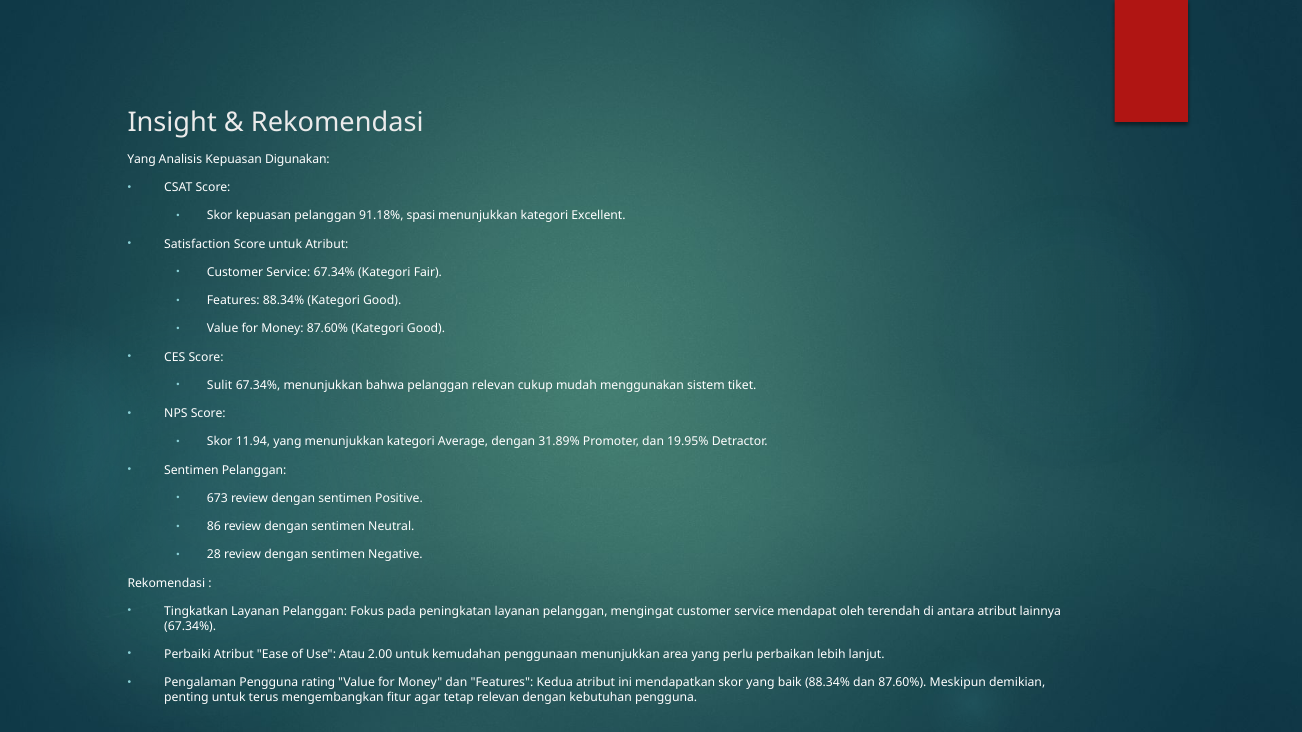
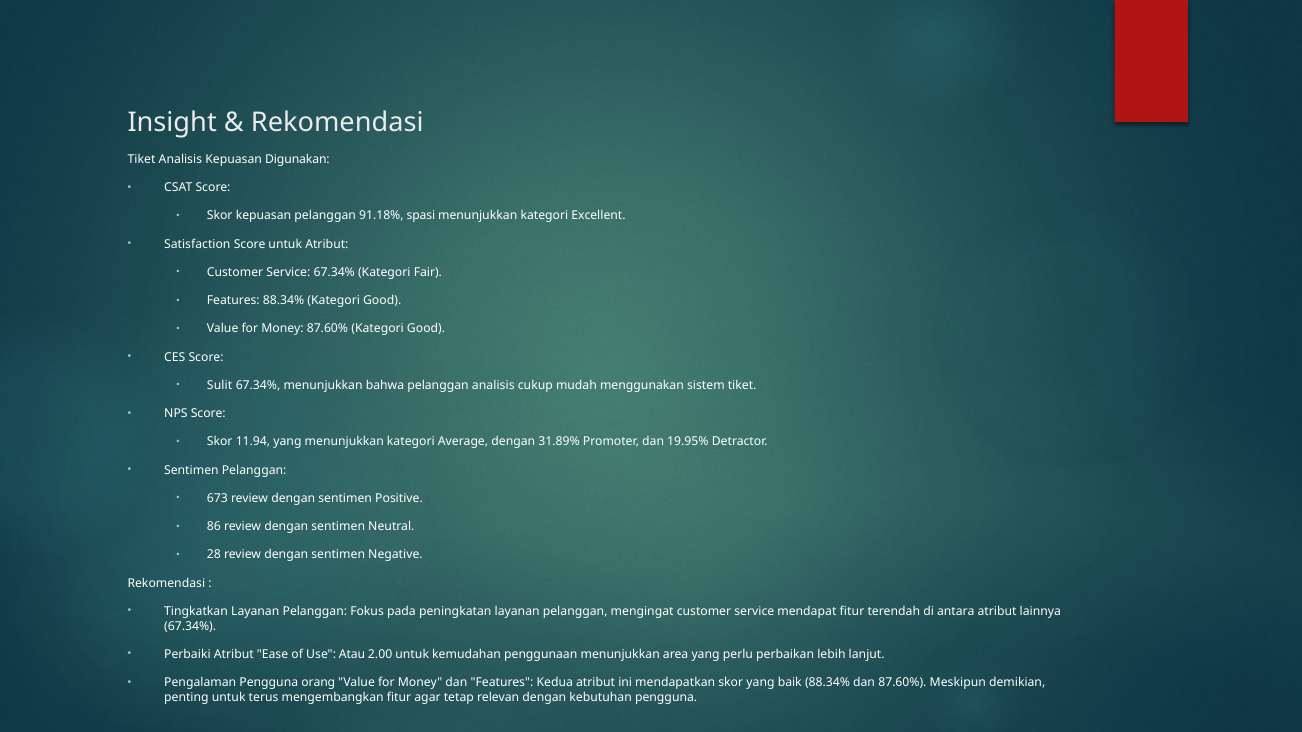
Yang at (142, 160): Yang -> Tiket
pelanggan relevan: relevan -> analisis
mendapat oleh: oleh -> fitur
rating: rating -> orang
